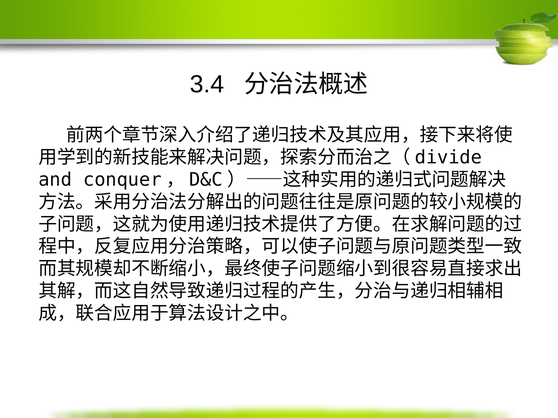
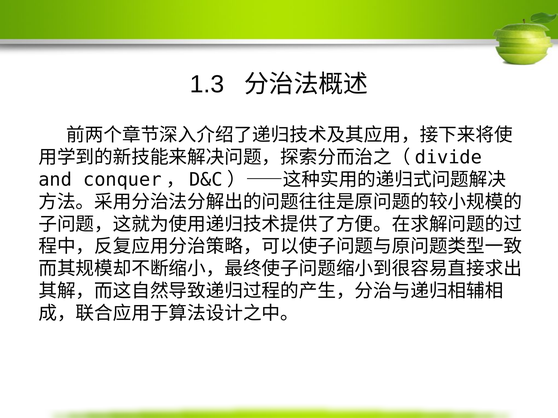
3.4: 3.4 -> 1.3
